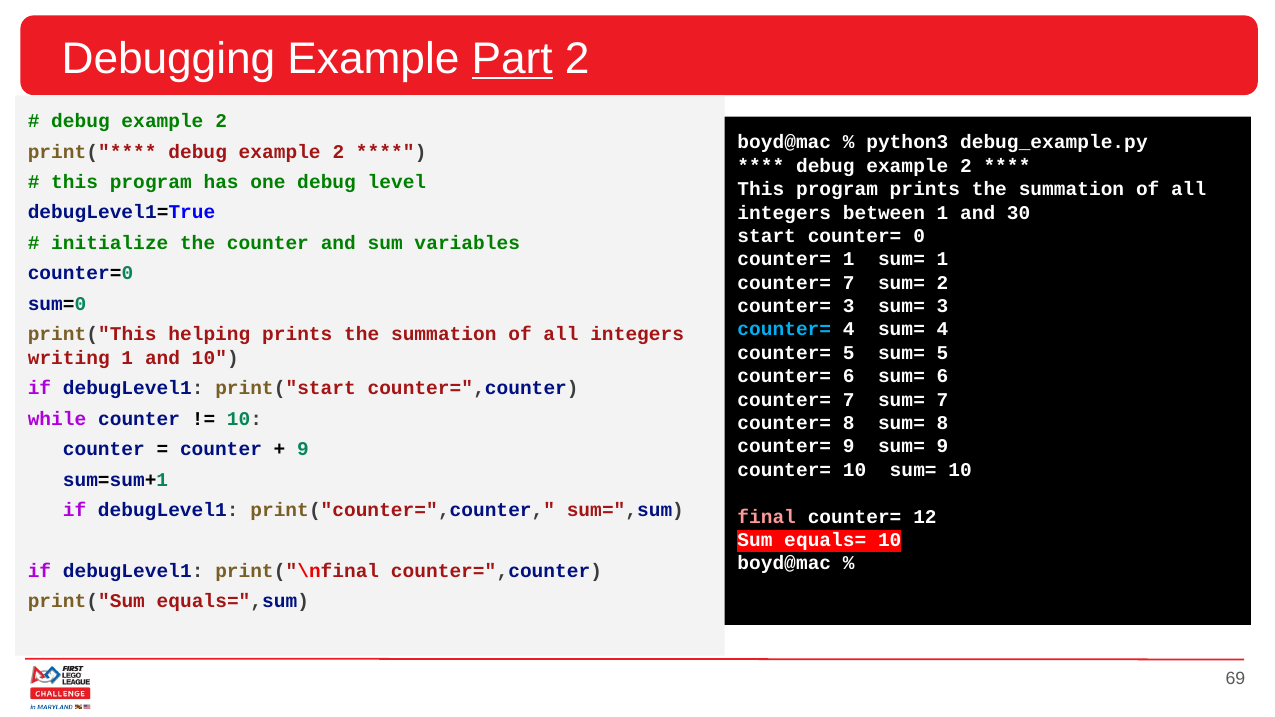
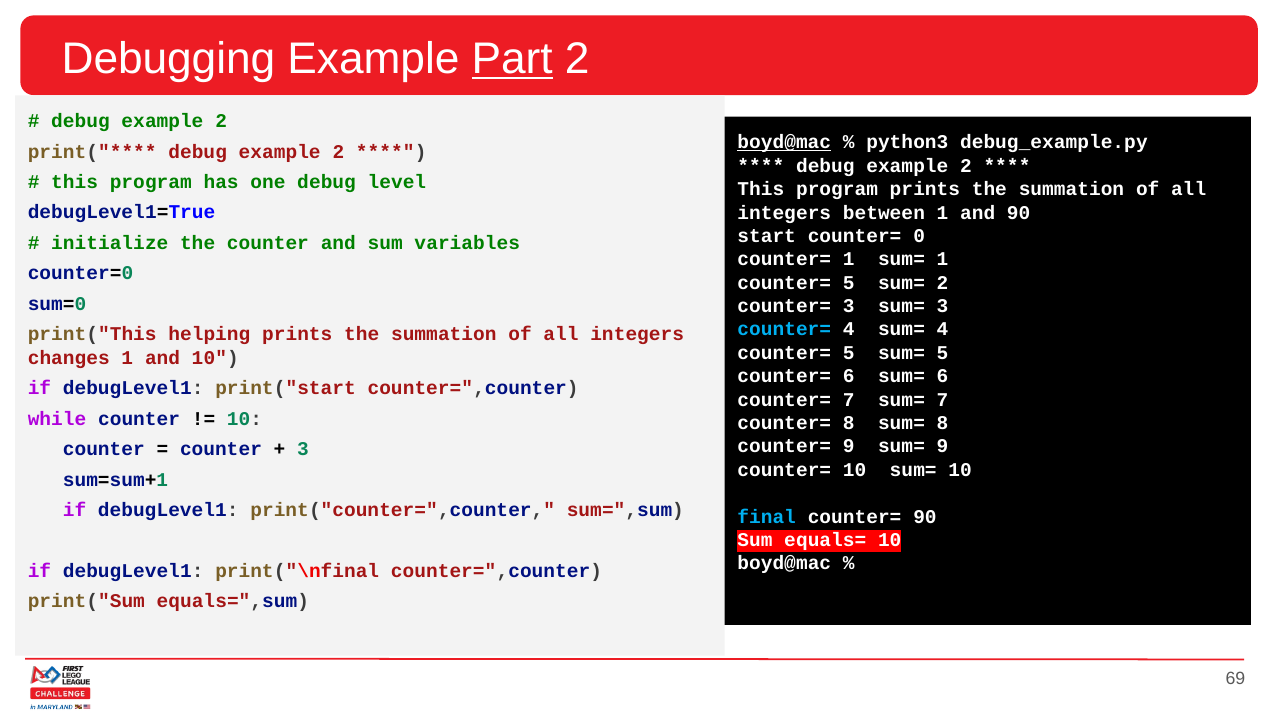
boyd@mac at (784, 143) underline: none -> present
and 30: 30 -> 90
7 at (849, 283): 7 -> 5
writing: writing -> changes
9 at (303, 449): 9 -> 3
final colour: pink -> light blue
counter= 12: 12 -> 90
